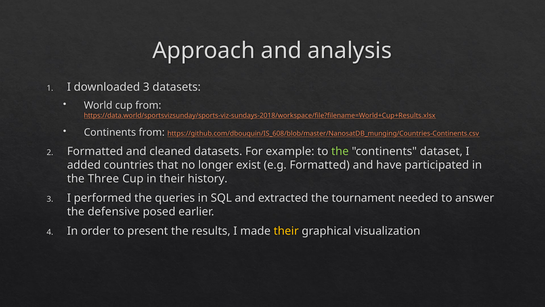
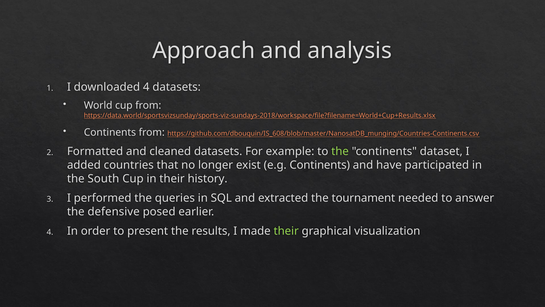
downloaded 3: 3 -> 4
e.g Formatted: Formatted -> Continents
Three: Three -> South
their at (286, 231) colour: yellow -> light green
